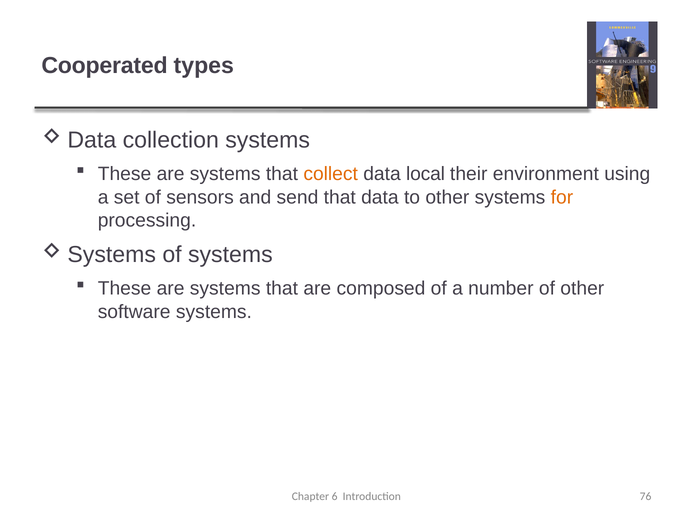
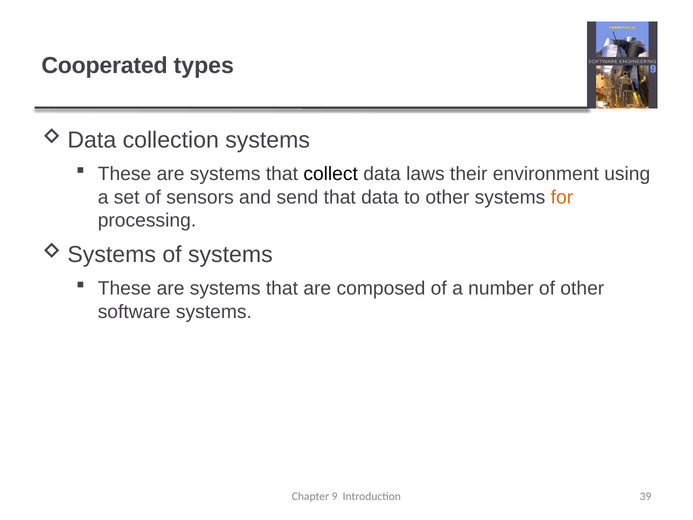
collect colour: orange -> black
local: local -> laws
6: 6 -> 9
76: 76 -> 39
